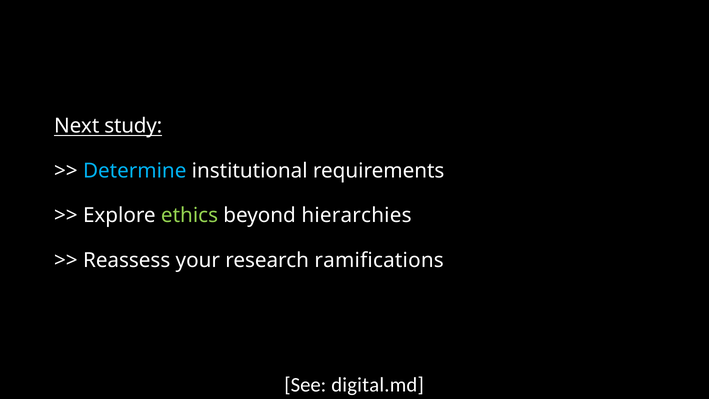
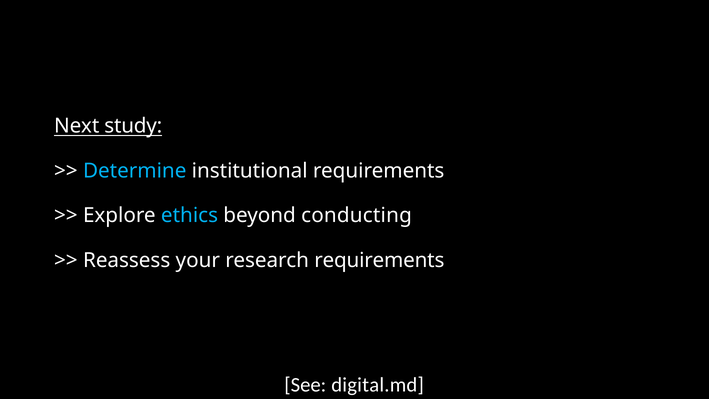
ethics colour: light green -> light blue
hierarchies: hierarchies -> conducting
research ramifications: ramifications -> requirements
